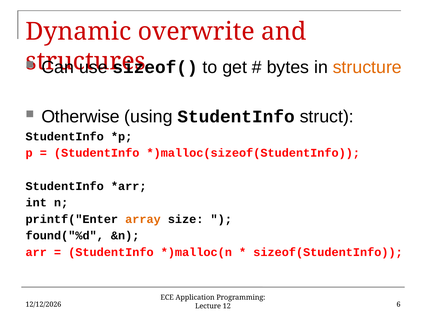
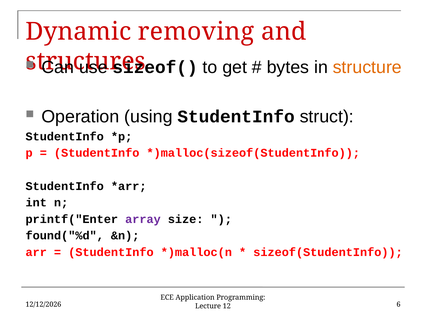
overwrite: overwrite -> removing
Otherwise: Otherwise -> Operation
array colour: orange -> purple
